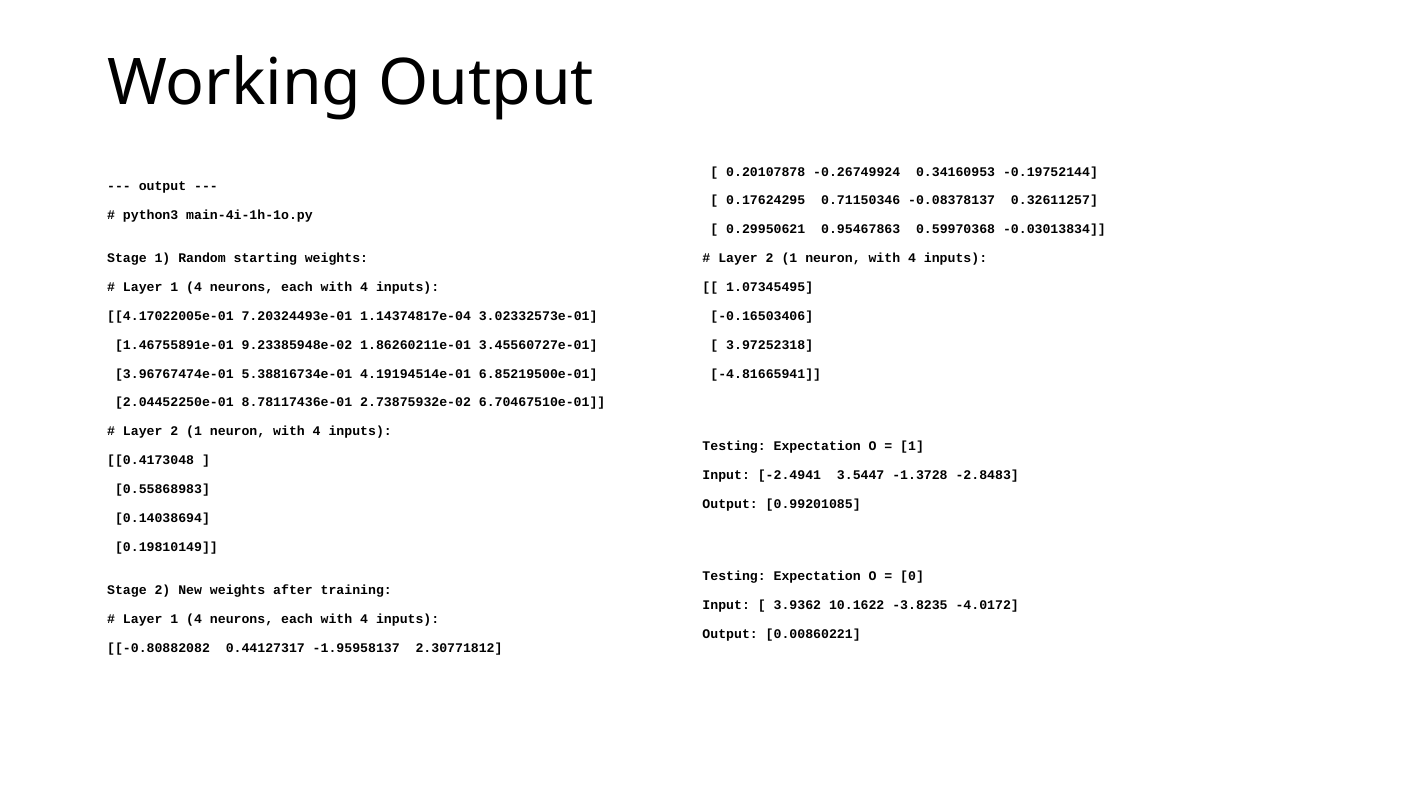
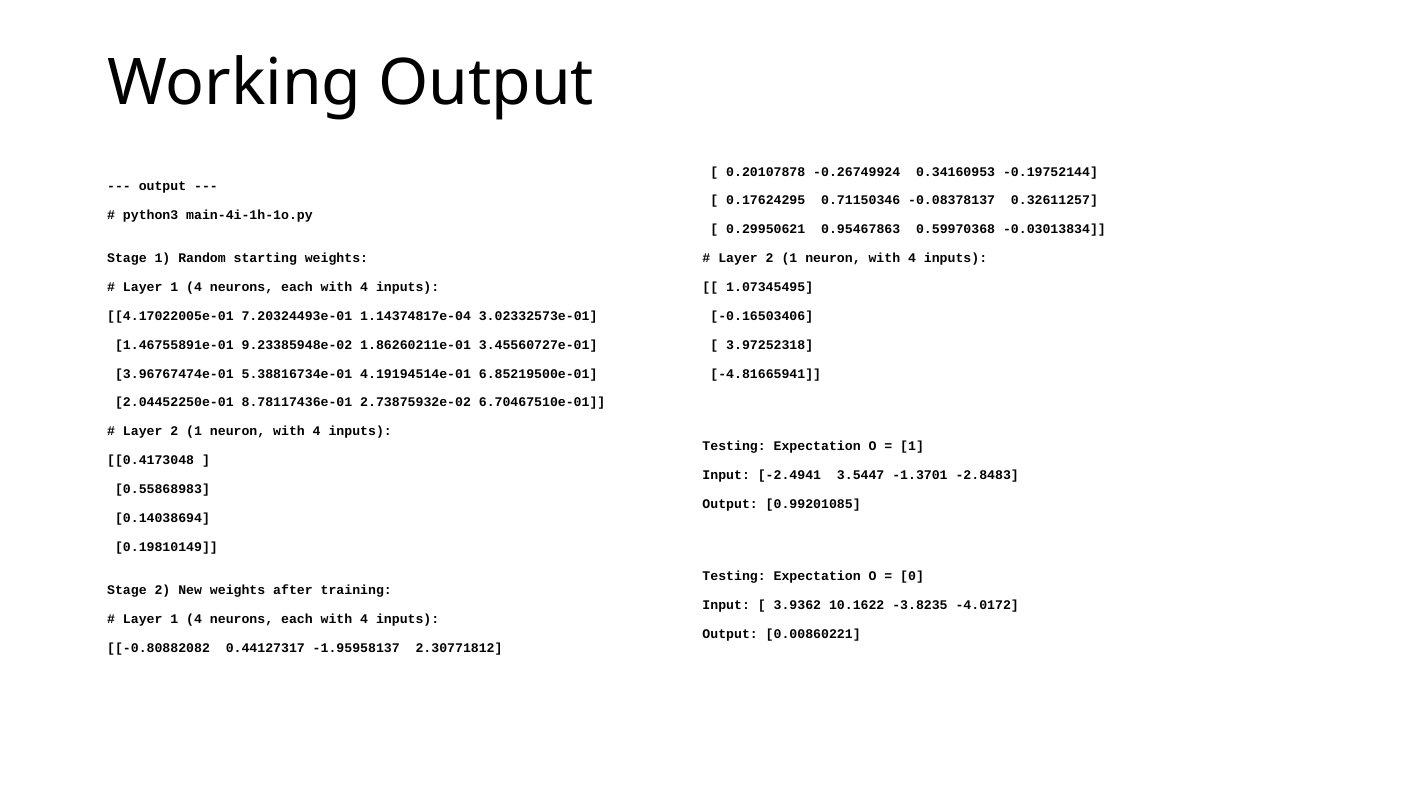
-1.3728: -1.3728 -> -1.3701
